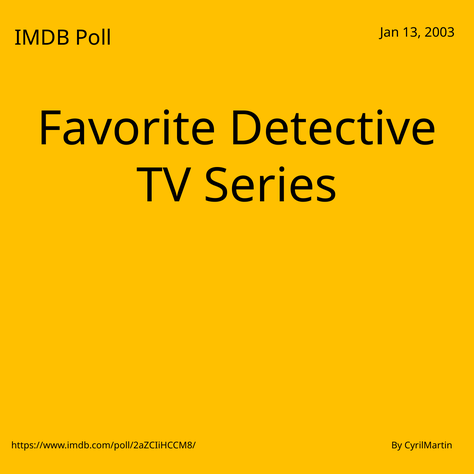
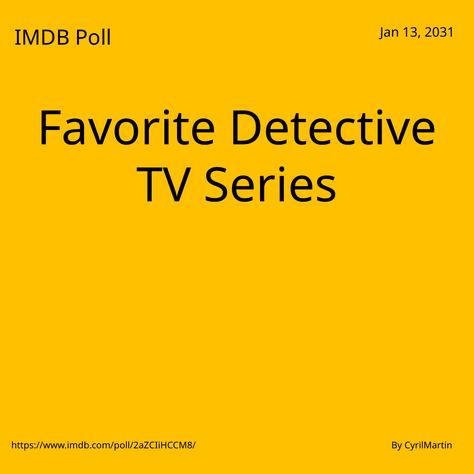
2003: 2003 -> 2031
